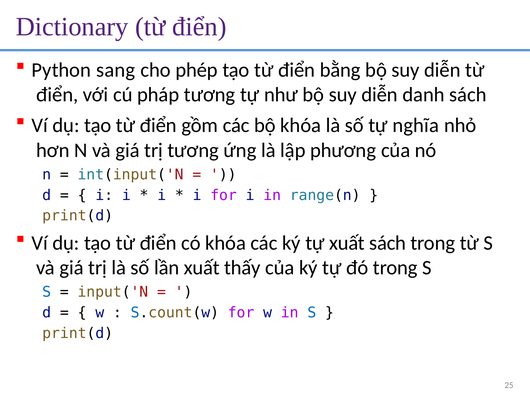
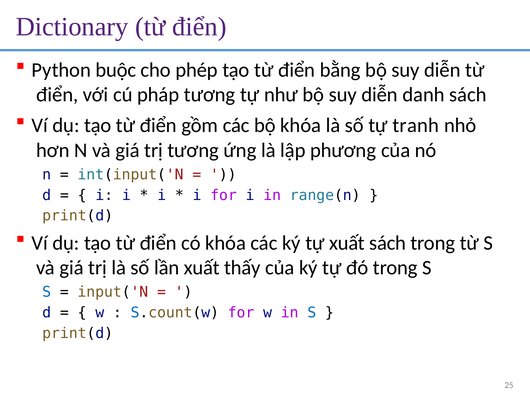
sang: sang -> buộc
nghĩa: nghĩa -> tranh
